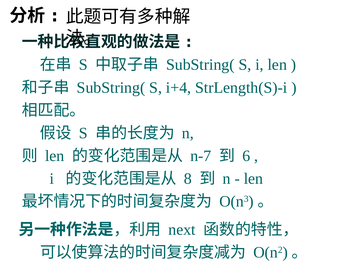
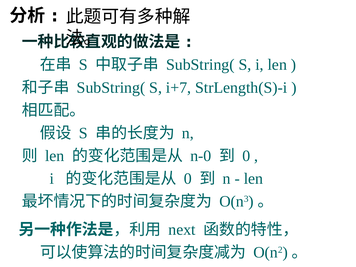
i+4: i+4 -> i+7
n-7: n-7 -> n-0
6 at (246, 156): 6 -> 0
8 at (188, 179): 8 -> 0
